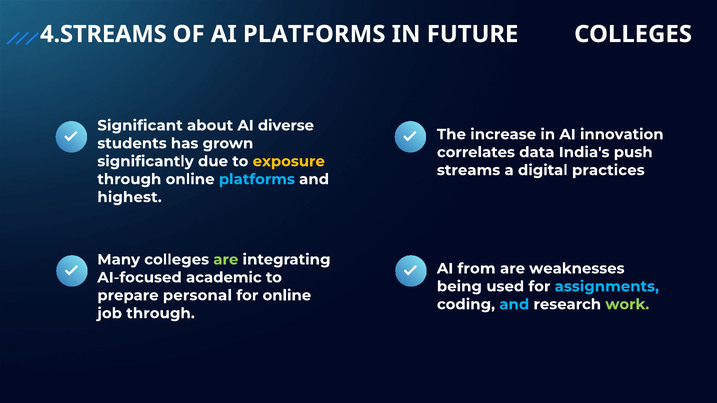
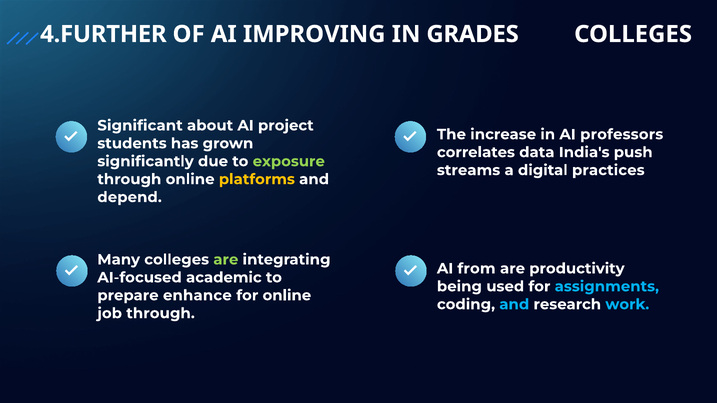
4.STREAMS: 4.STREAMS -> 4.FURTHER
AI PLATFORMS: PLATFORMS -> IMPROVING
FUTURE: FUTURE -> GRADES
diverse: diverse -> project
innovation: innovation -> professors
exposure colour: yellow -> light green
platforms at (257, 179) colour: light blue -> yellow
highest: highest -> depend
weaknesses: weaknesses -> productivity
personal: personal -> enhance
work colour: light green -> light blue
